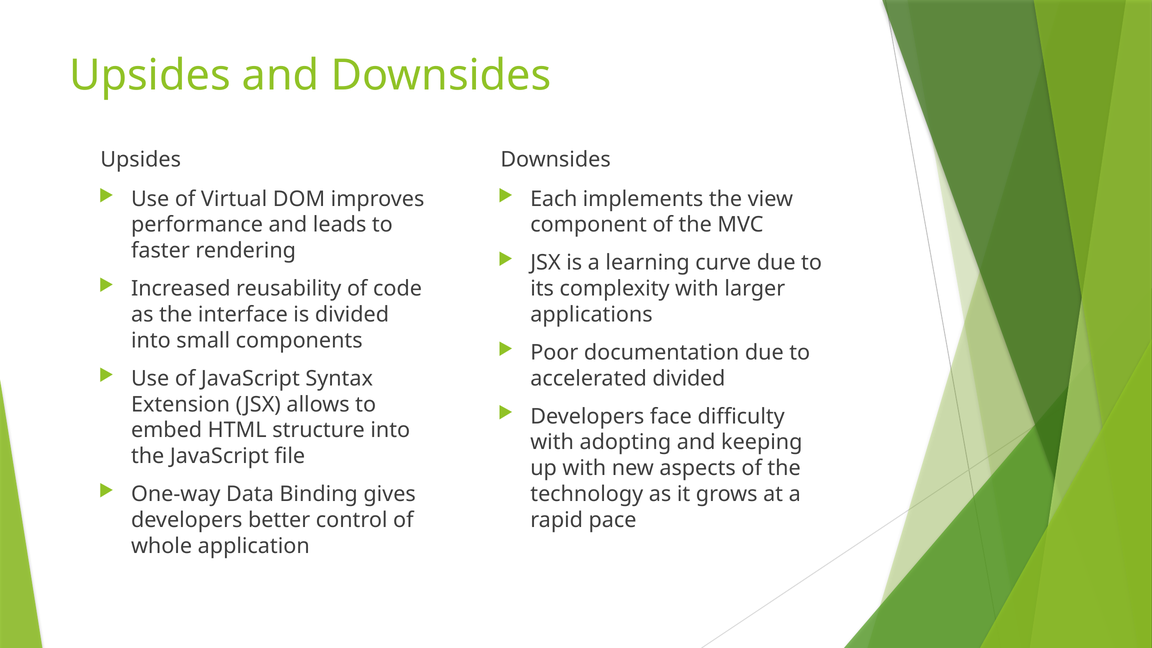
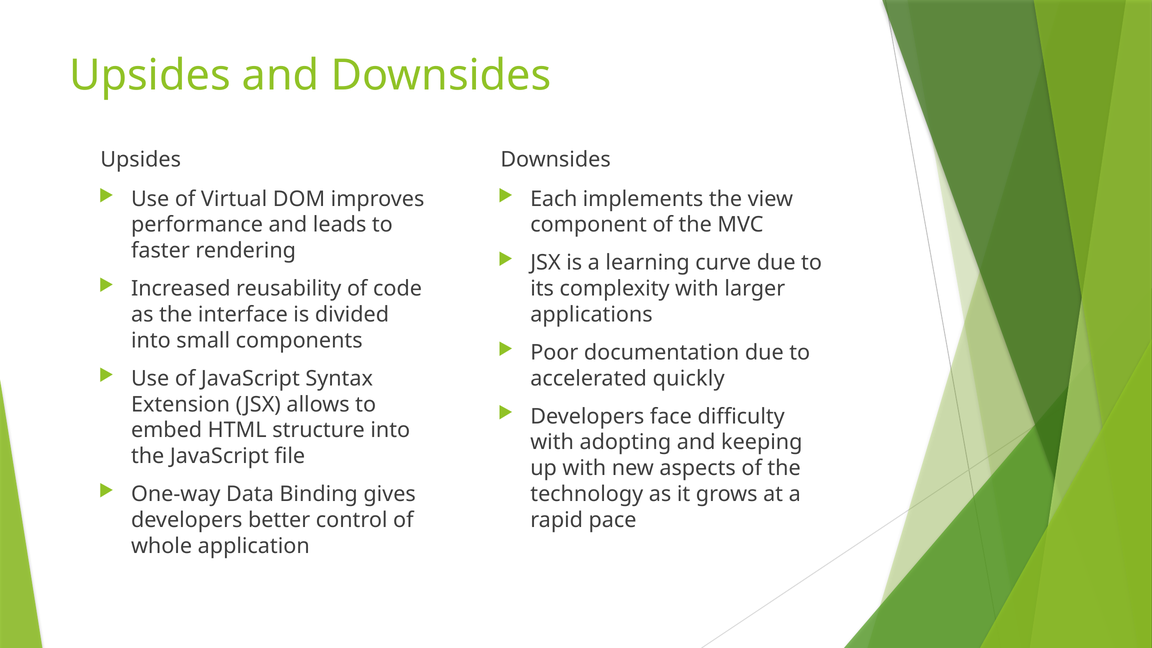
accelerated divided: divided -> quickly
